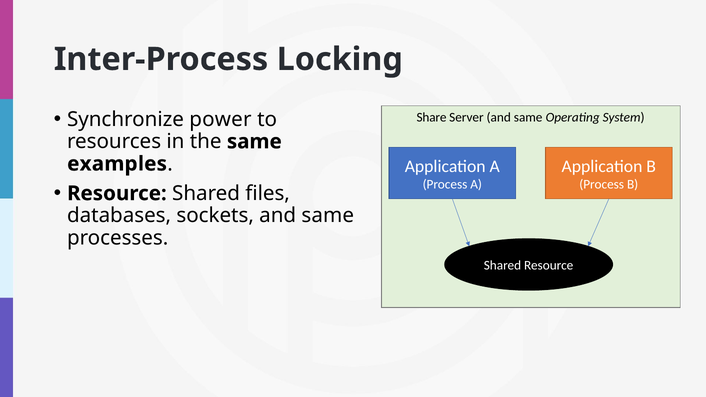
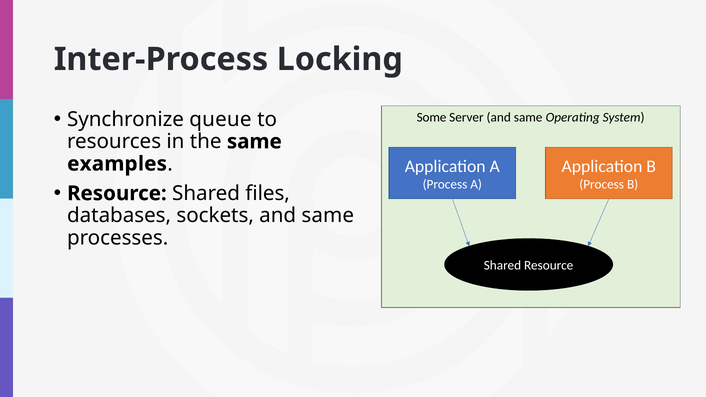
power: power -> queue
Share: Share -> Some
